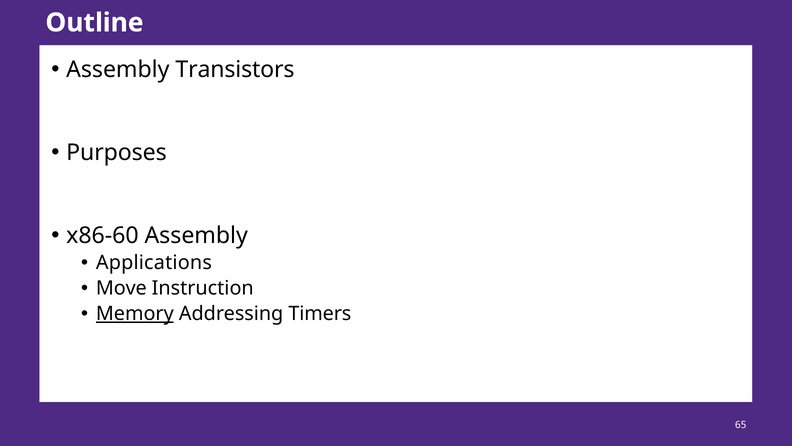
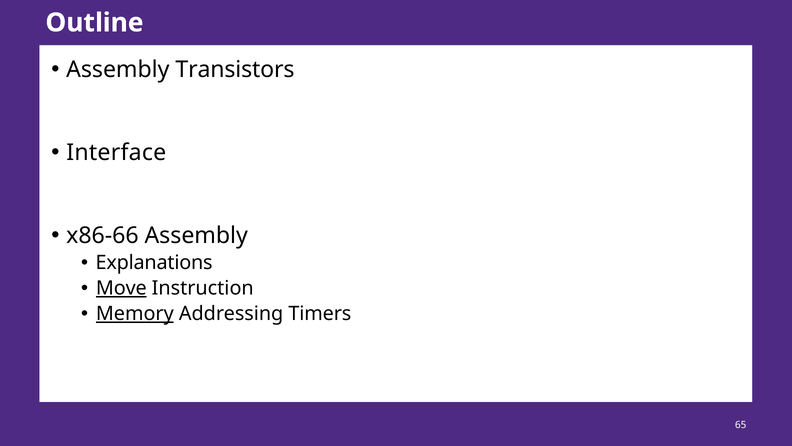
Purposes: Purposes -> Interface
x86-60: x86-60 -> x86-66
Applications: Applications -> Explanations
Move underline: none -> present
